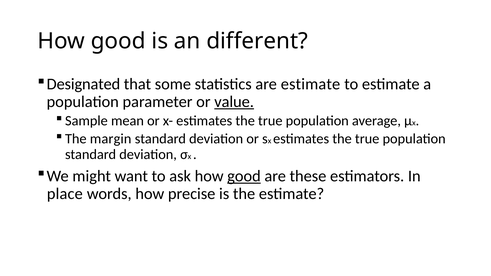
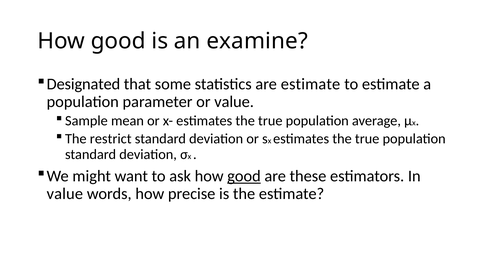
different: different -> examine
value at (234, 102) underline: present -> none
margin: margin -> restrict
place at (65, 194): place -> value
